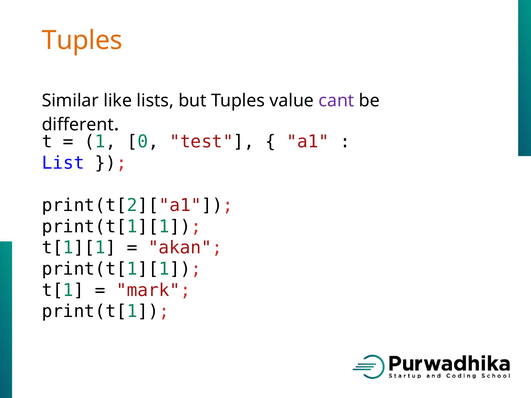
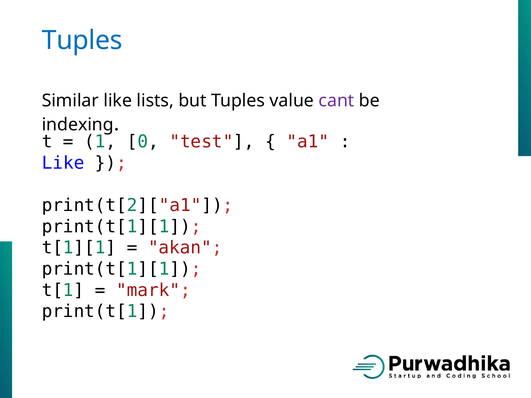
Tuples at (82, 41) colour: orange -> blue
different: different -> indexing
List at (63, 163): List -> Like
